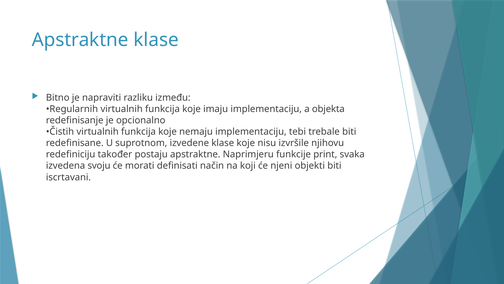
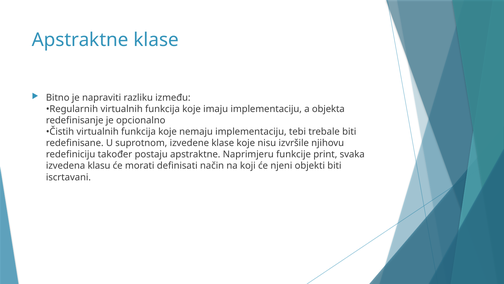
svoju: svoju -> klasu
